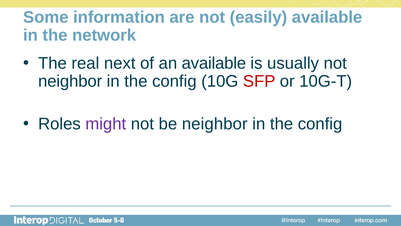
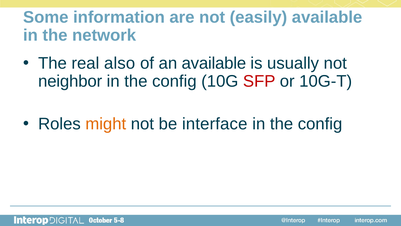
next: next -> also
might colour: purple -> orange
be neighbor: neighbor -> interface
